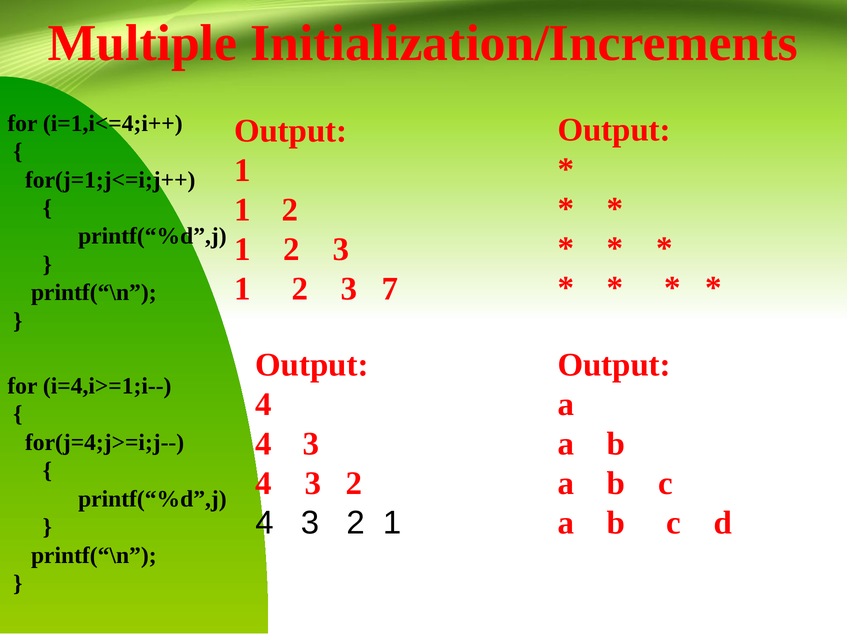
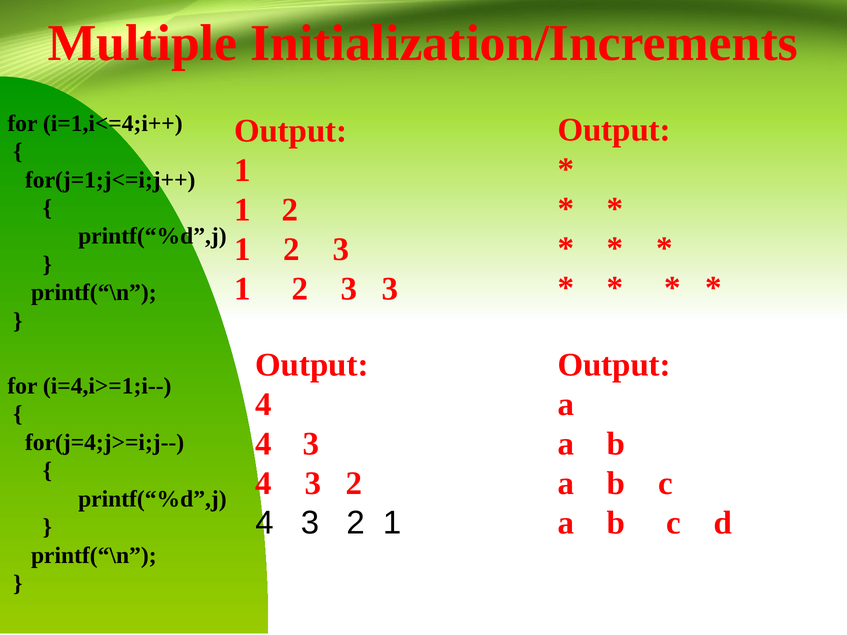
3 7: 7 -> 3
